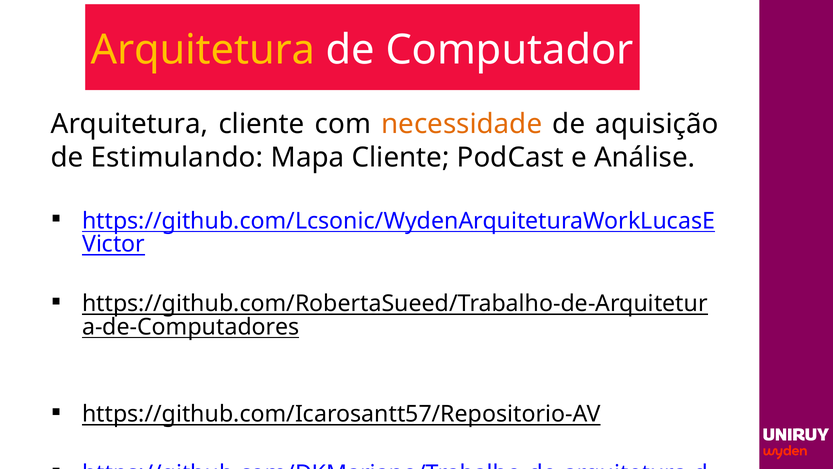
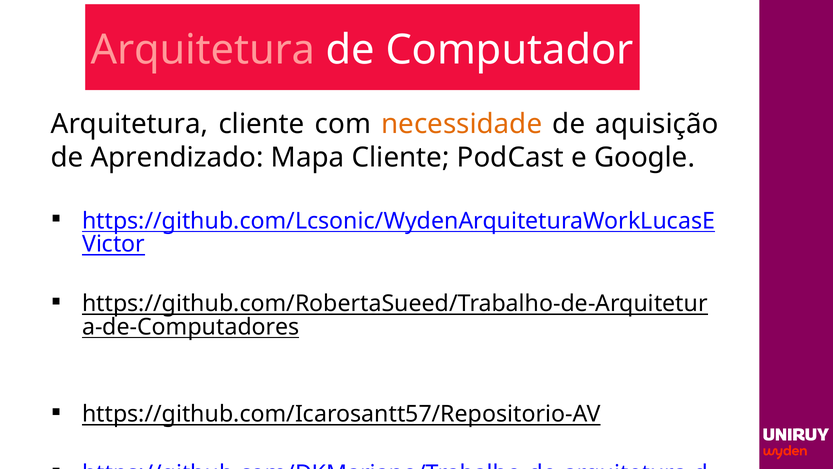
Arquitetura at (203, 50) colour: yellow -> pink
Estimulando: Estimulando -> Aprendizado
Análise: Análise -> Google
